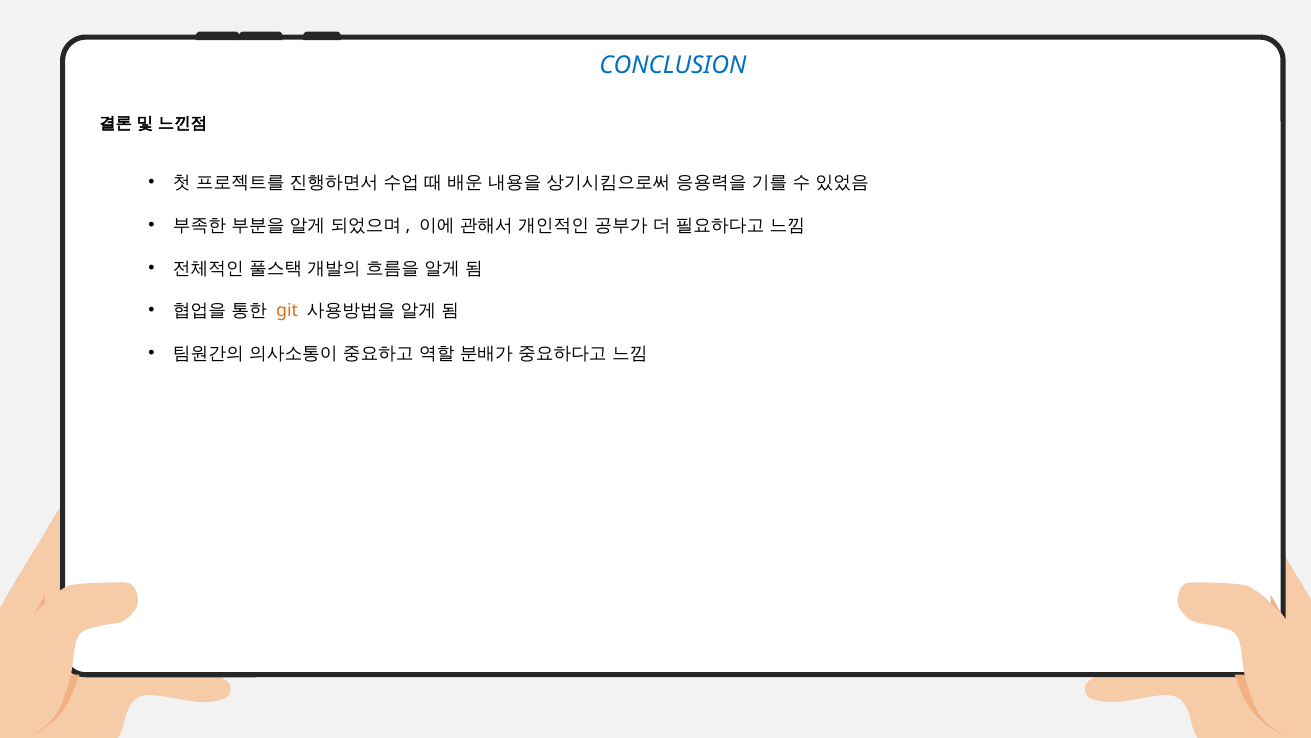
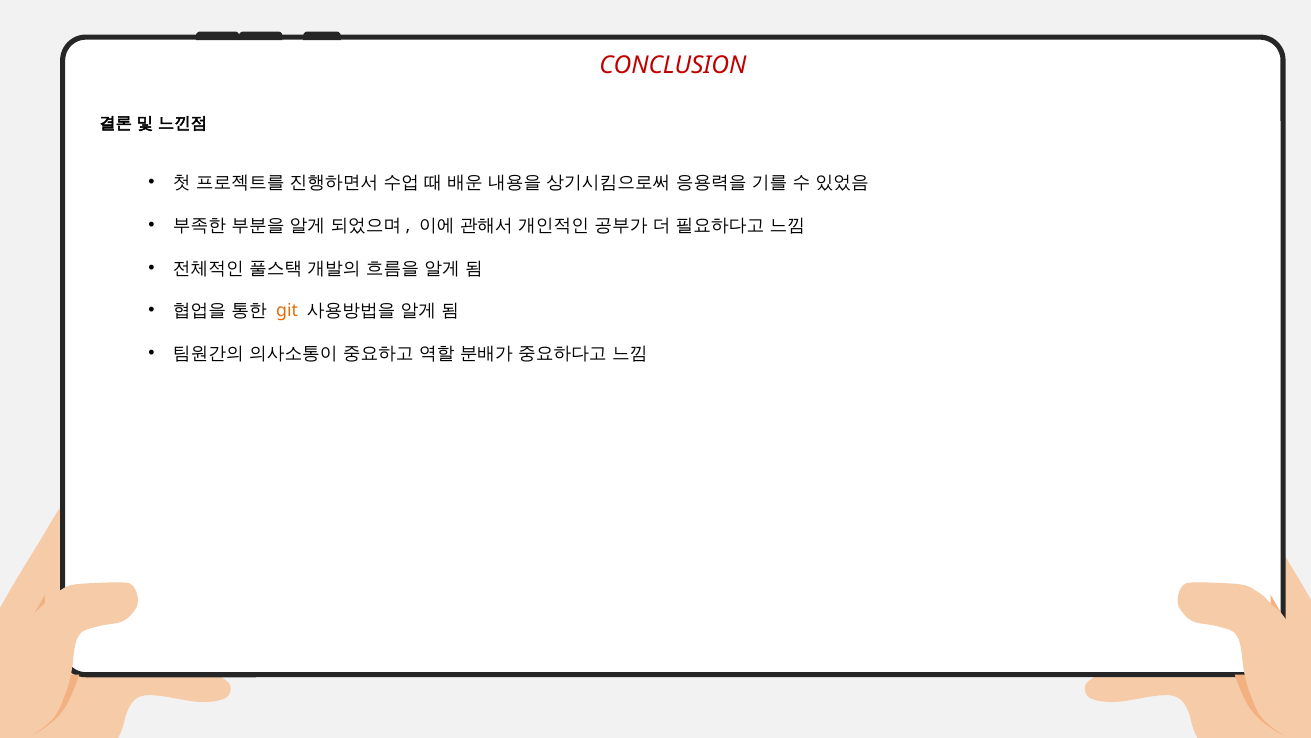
CONCLUSION colour: blue -> red
